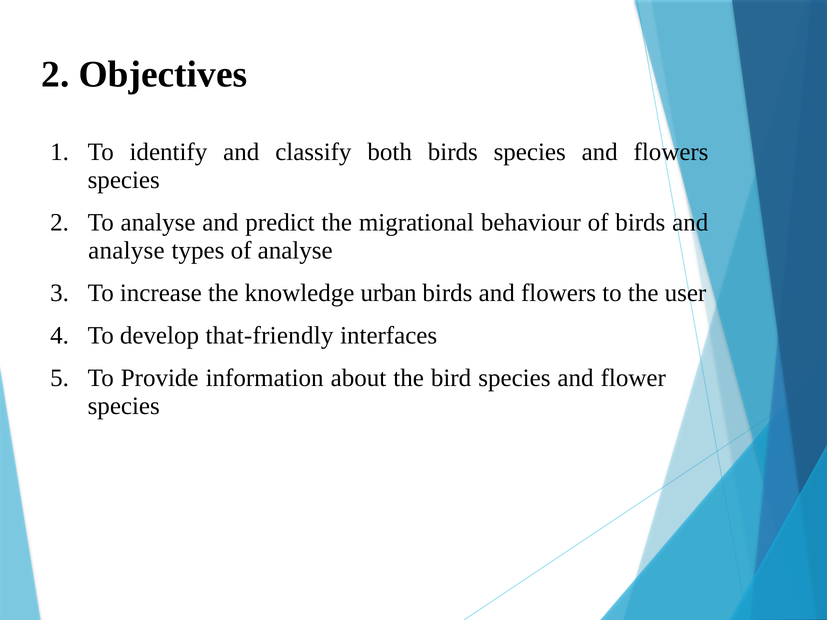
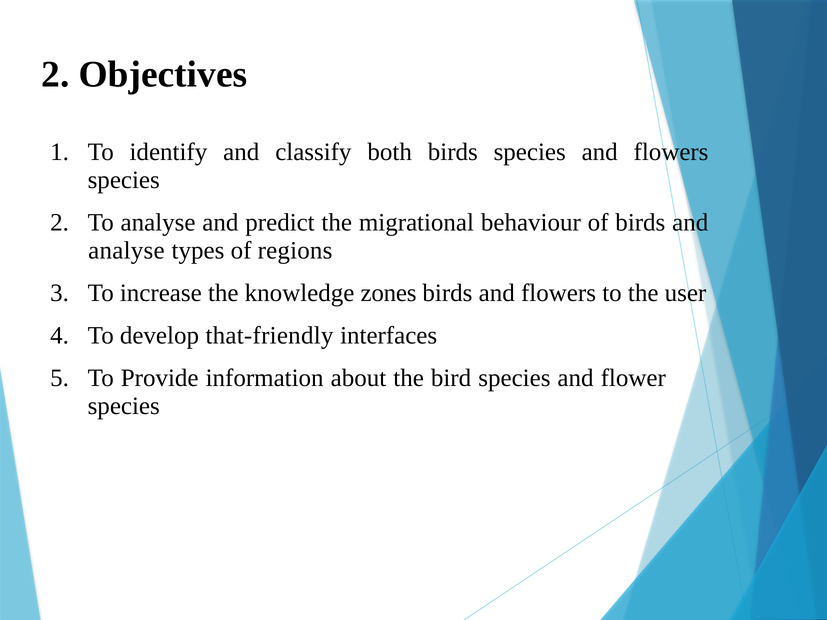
of analyse: analyse -> regions
urban: urban -> zones
